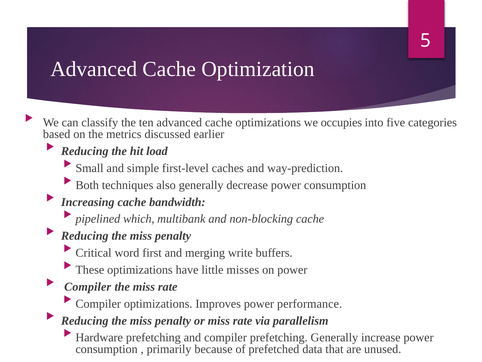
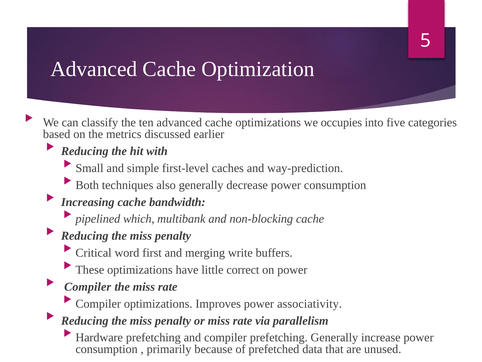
load: load -> with
misses: misses -> correct
performance: performance -> associativity
